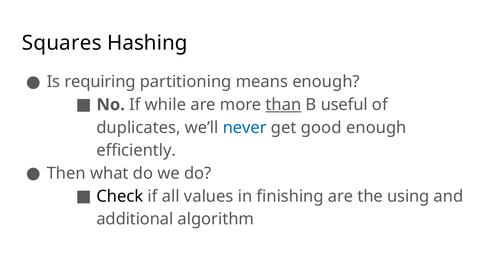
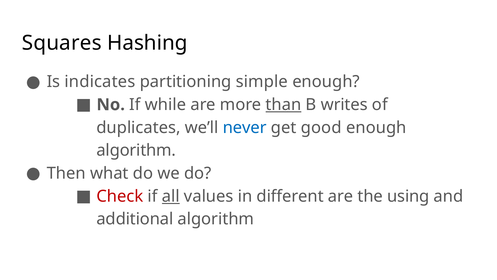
requiring: requiring -> indicates
means: means -> simple
useful: useful -> writes
efficiently at (136, 150): efficiently -> algorithm
Check colour: black -> red
all underline: none -> present
finishing: finishing -> different
